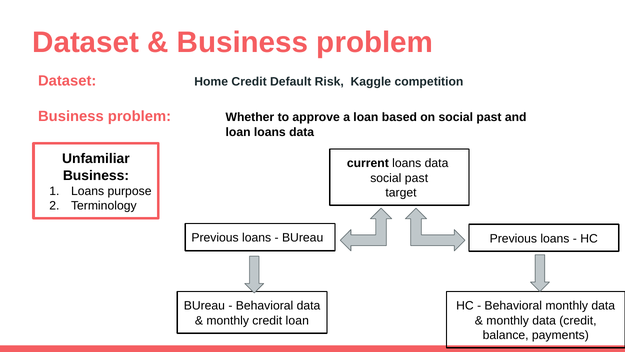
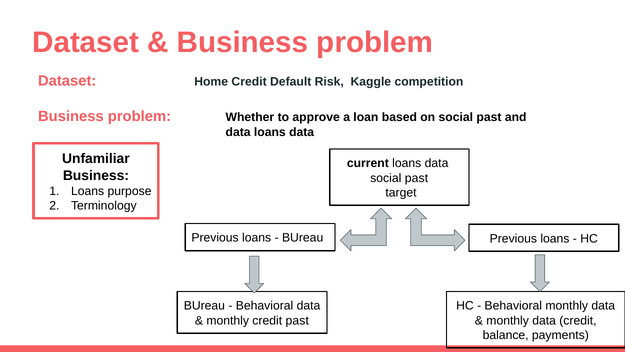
loan at (238, 132): loan -> data
credit loan: loan -> past
